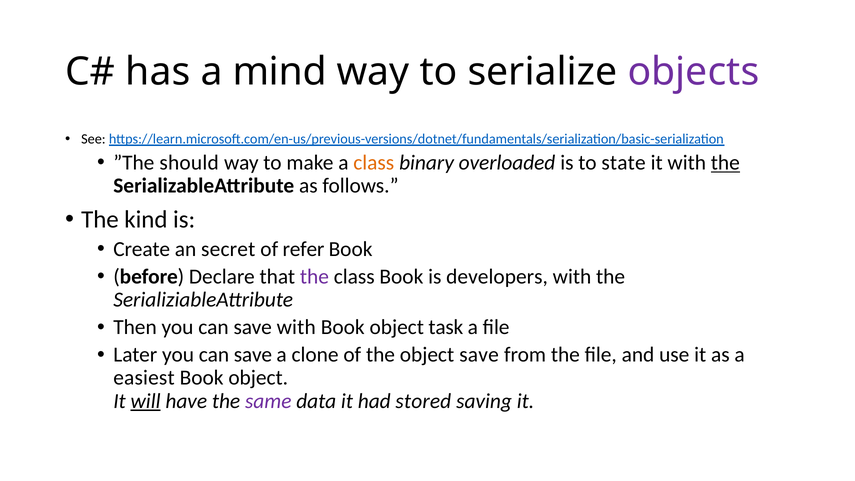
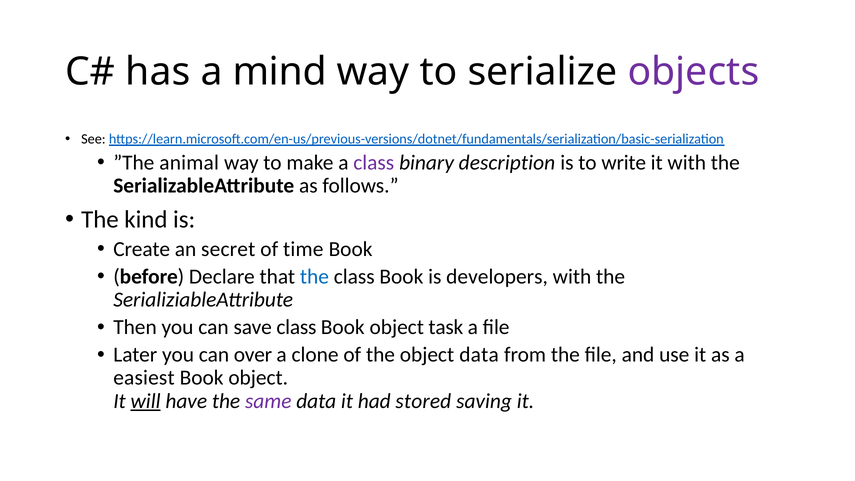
should: should -> animal
class at (374, 163) colour: orange -> purple
overloaded: overloaded -> description
state: state -> write
the at (725, 163) underline: present -> none
refer: refer -> time
the at (314, 277) colour: purple -> blue
save with: with -> class
Later you can save: save -> over
object save: save -> data
